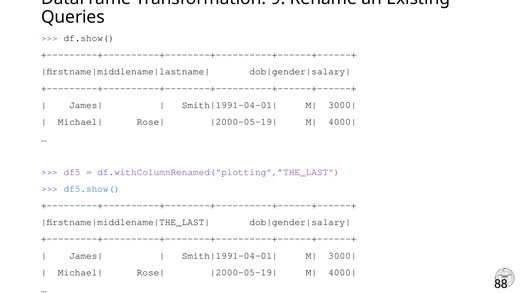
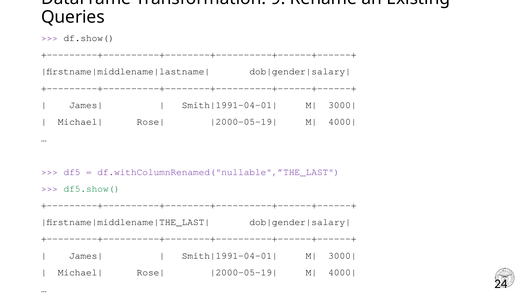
df.withColumnRenamed("plotting",”THE_LAST: df.withColumnRenamed("plotting",”THE_LAST -> df.withColumnRenamed("nullable",”THE_LAST
df5.show( colour: blue -> green
88: 88 -> 24
